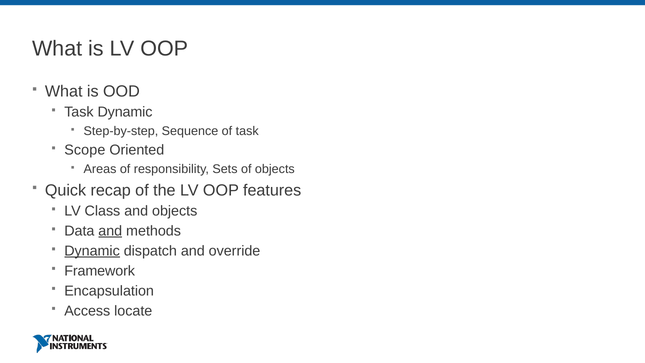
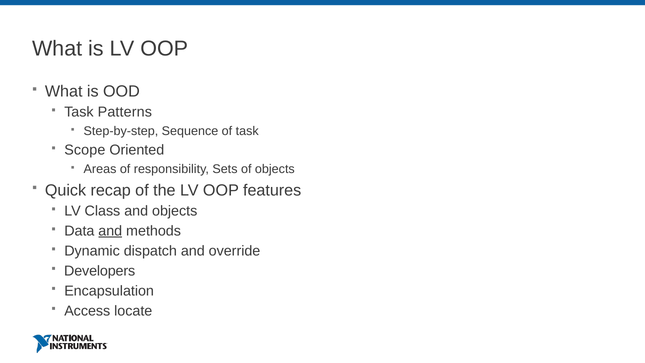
Task Dynamic: Dynamic -> Patterns
Dynamic at (92, 251) underline: present -> none
Framework: Framework -> Developers
